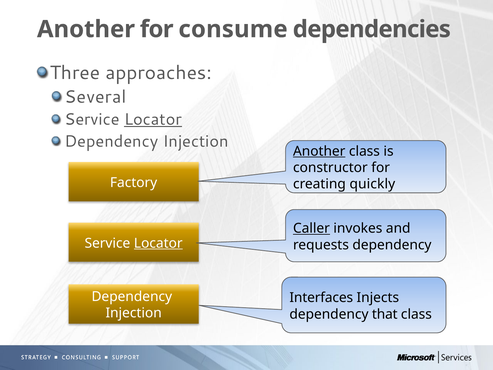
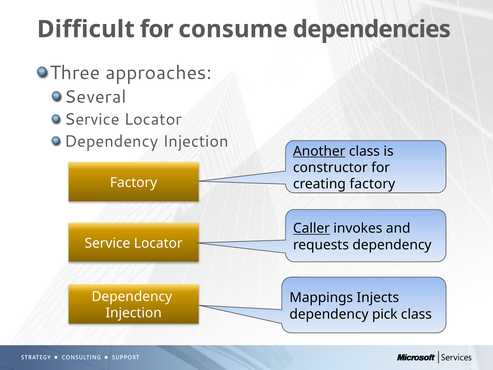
Another at (86, 29): Another -> Difficult
Locator at (153, 119) underline: present -> none
creating quickly: quickly -> factory
Locator at (158, 243) underline: present -> none
Interfaces: Interfaces -> Mappings
that: that -> pick
